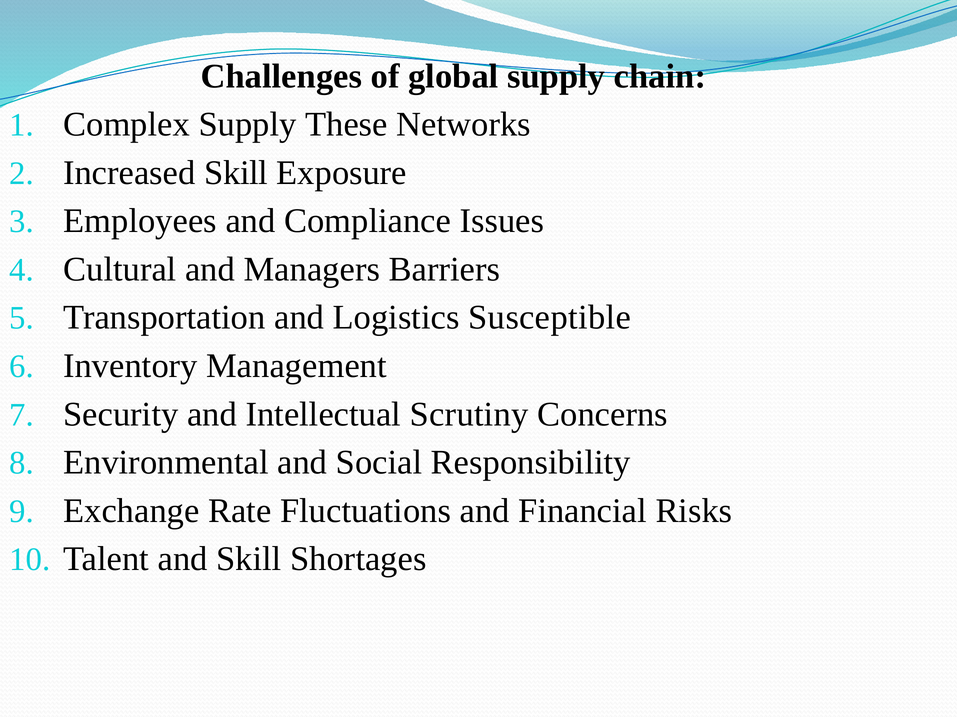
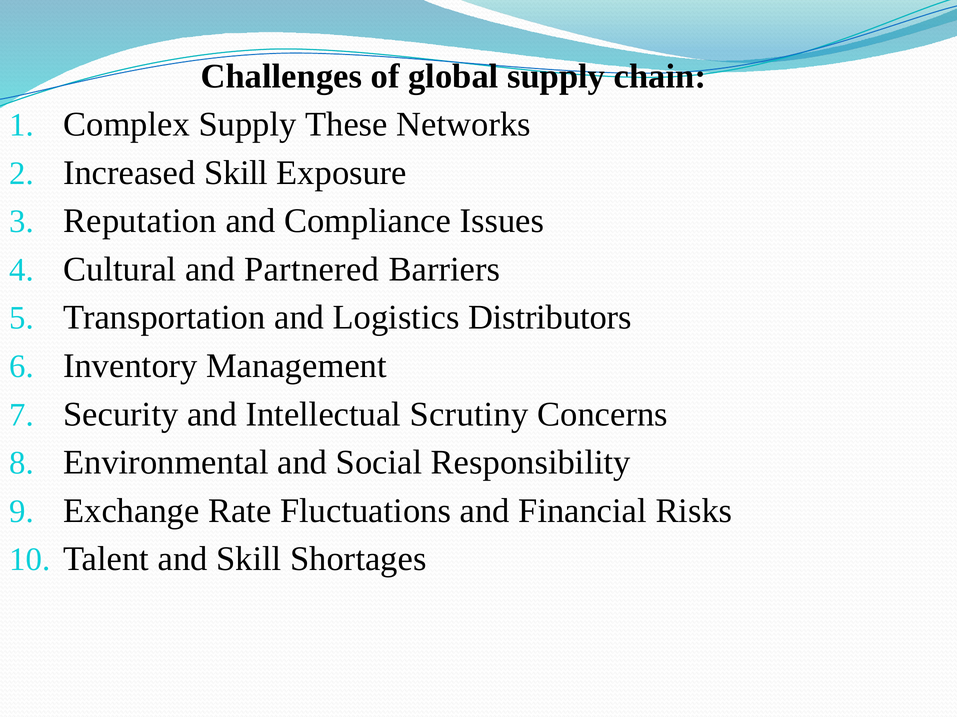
Employees: Employees -> Reputation
Managers: Managers -> Partnered
Susceptible: Susceptible -> Distributors
